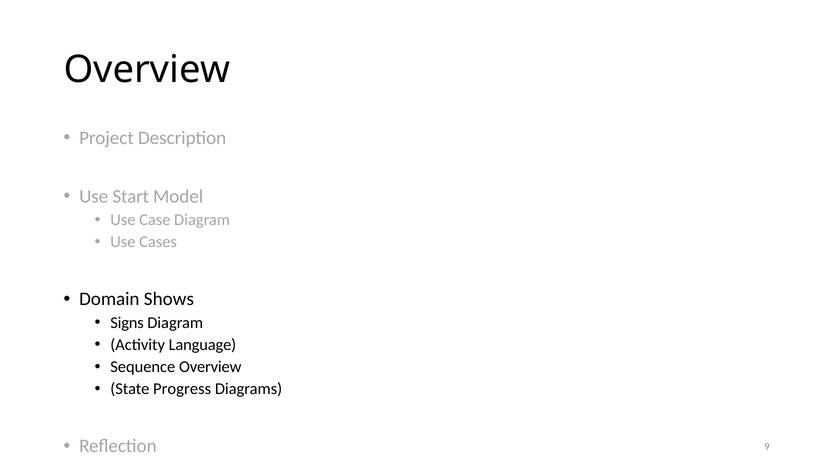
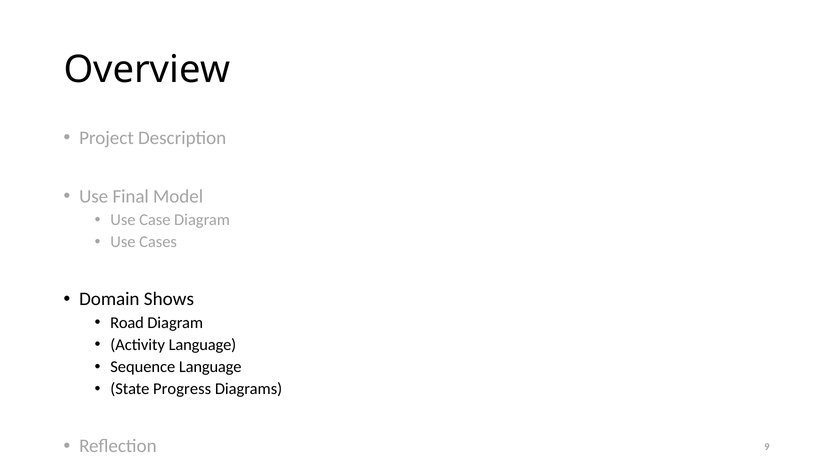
Start: Start -> Final
Signs: Signs -> Road
Sequence Overview: Overview -> Language
